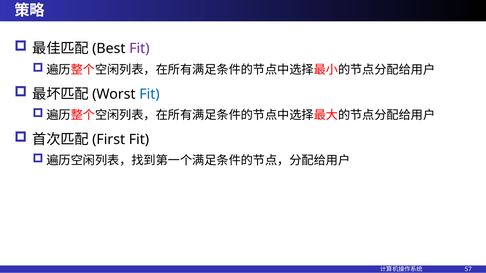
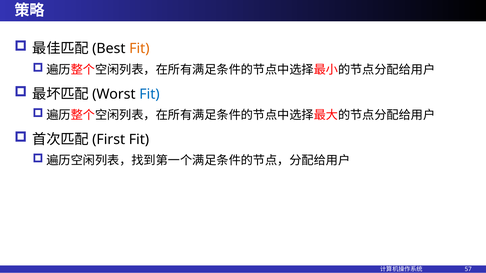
Fit at (139, 49) colour: purple -> orange
